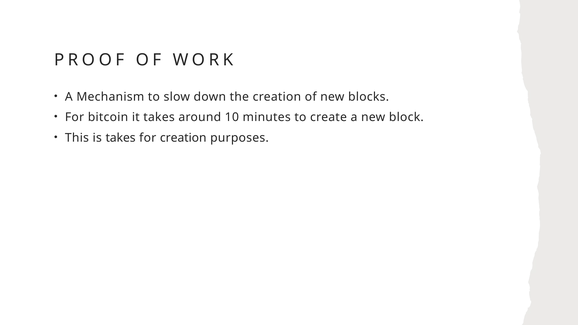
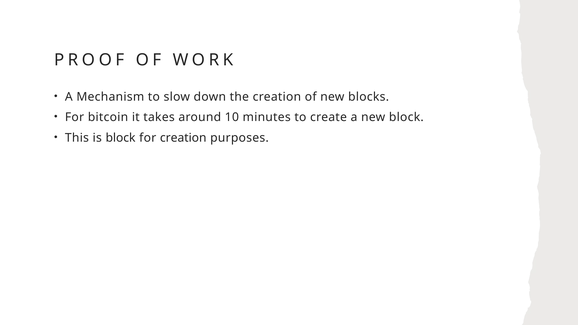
is takes: takes -> block
